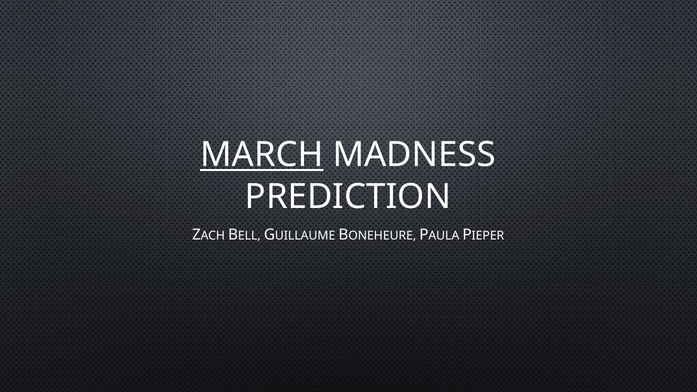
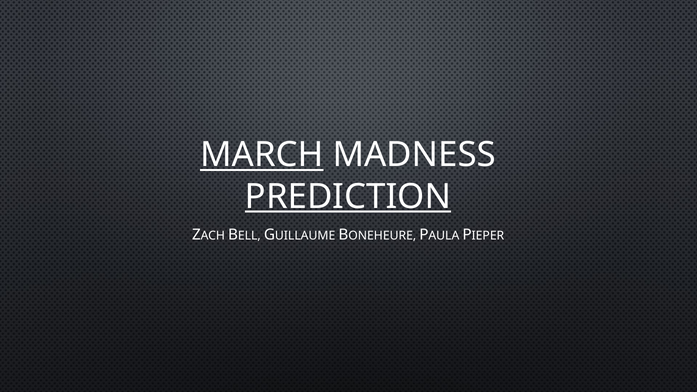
PREDICTION underline: none -> present
